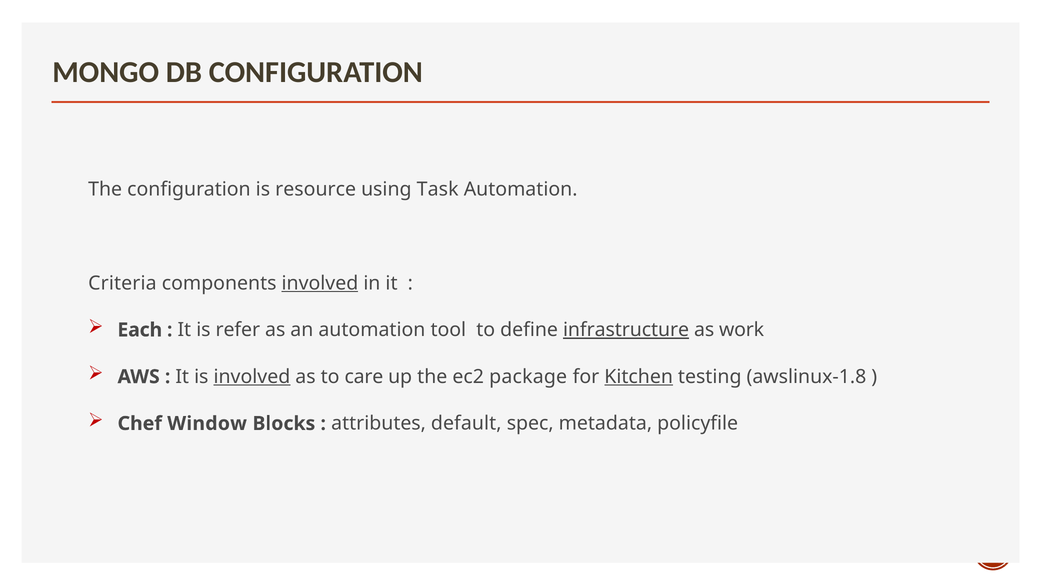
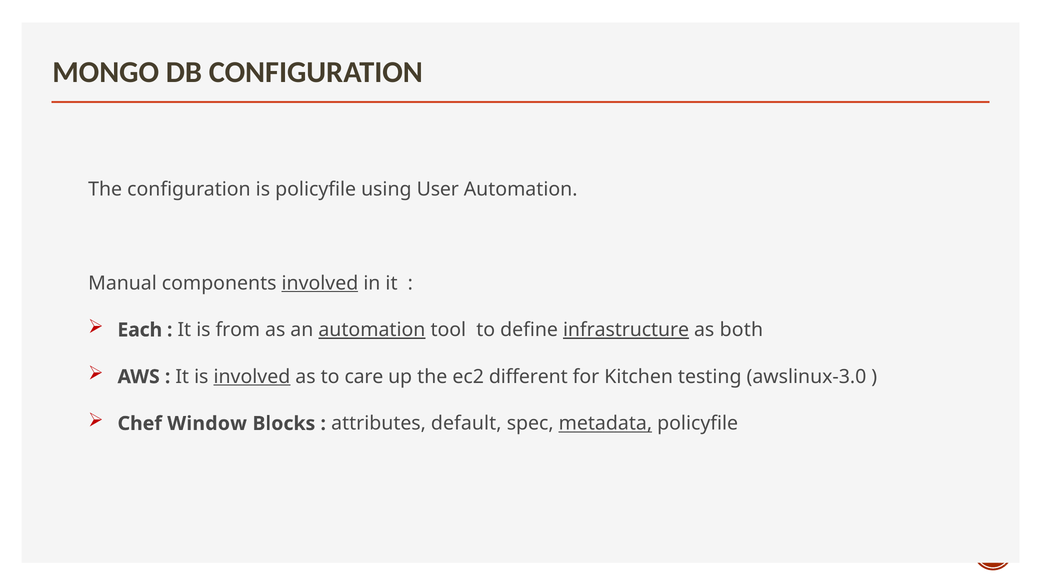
is resource: resource -> policyfile
Task: Task -> User
Criteria: Criteria -> Manual
refer: refer -> from
automation at (372, 330) underline: none -> present
work: work -> both
package: package -> different
Kitchen underline: present -> none
awslinux-1.8: awslinux-1.8 -> awslinux-3.0
metadata underline: none -> present
